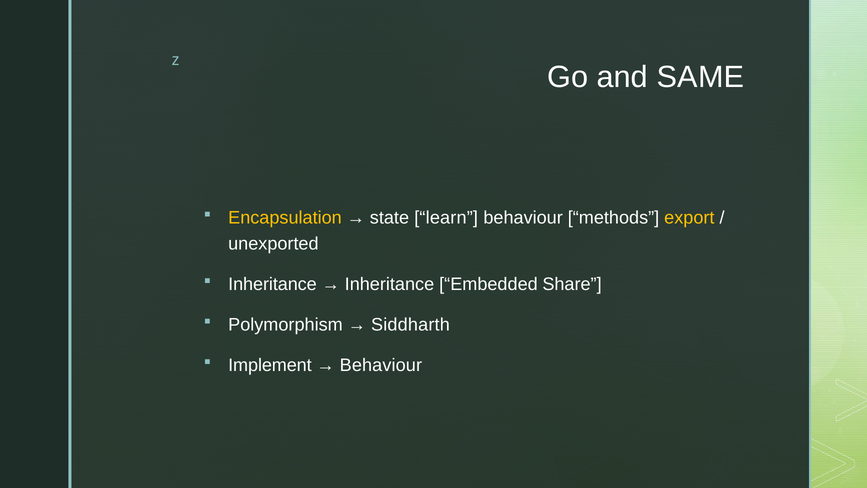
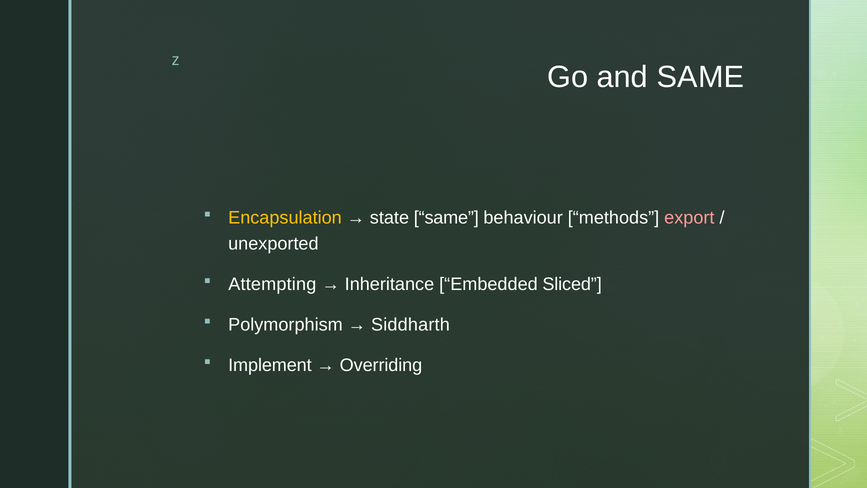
state learn: learn -> same
export colour: yellow -> pink
Inheritance at (272, 284): Inheritance -> Attempting
Share: Share -> Sliced
Behaviour at (381, 365): Behaviour -> Overriding
